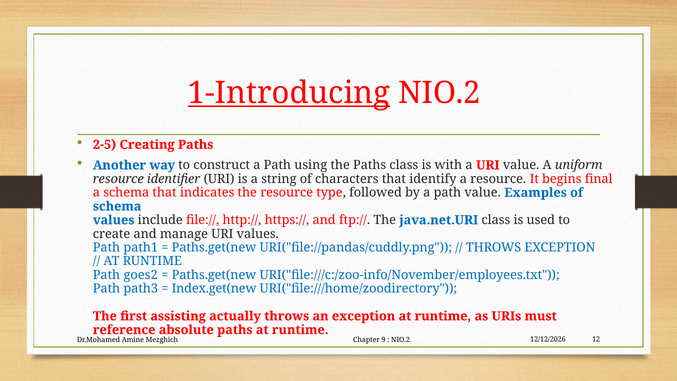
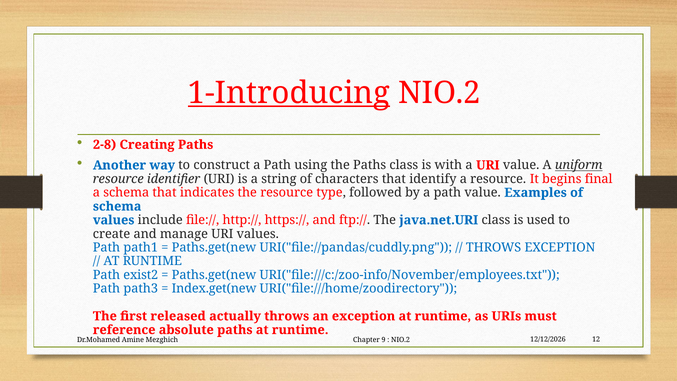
2-5: 2-5 -> 2-8
uniform underline: none -> present
goes2: goes2 -> exist2
assisting: assisting -> released
